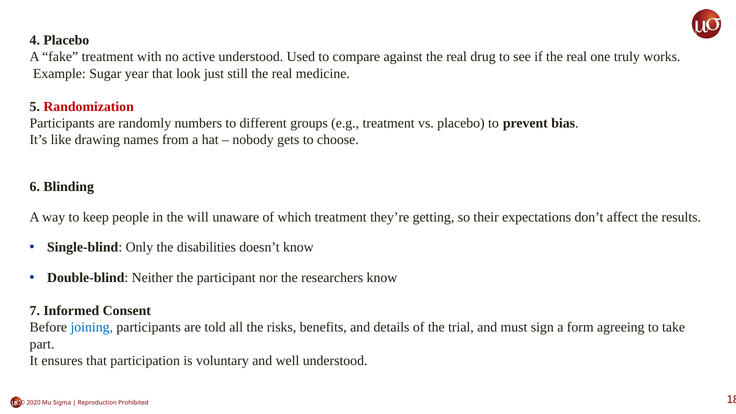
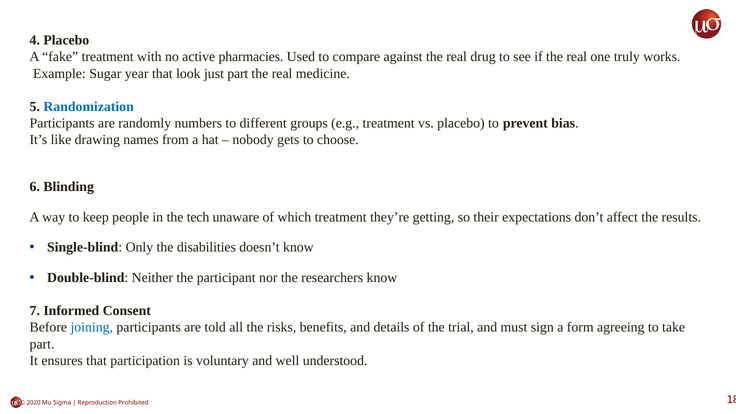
active understood: understood -> pharmacies
just still: still -> part
Randomization colour: red -> blue
will: will -> tech
